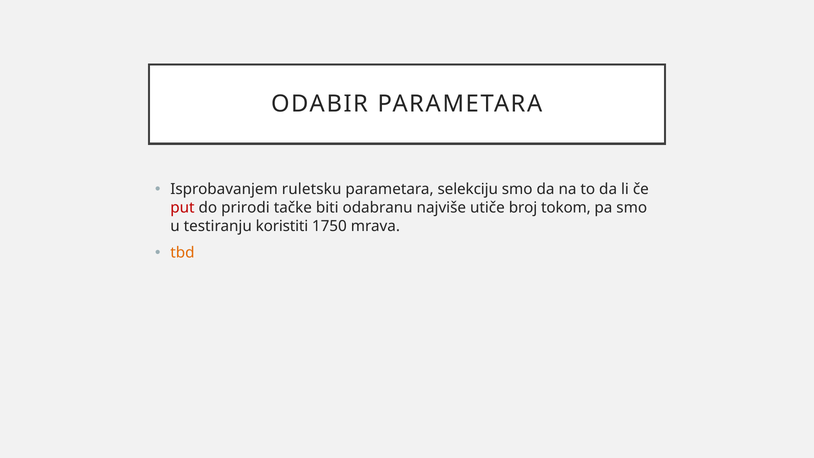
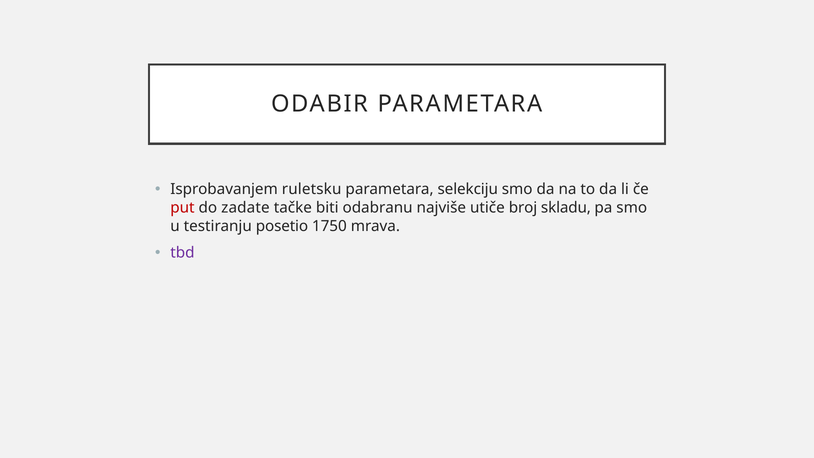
prirodi: prirodi -> zadate
tokom: tokom -> skladu
koristiti: koristiti -> posetio
tbd colour: orange -> purple
